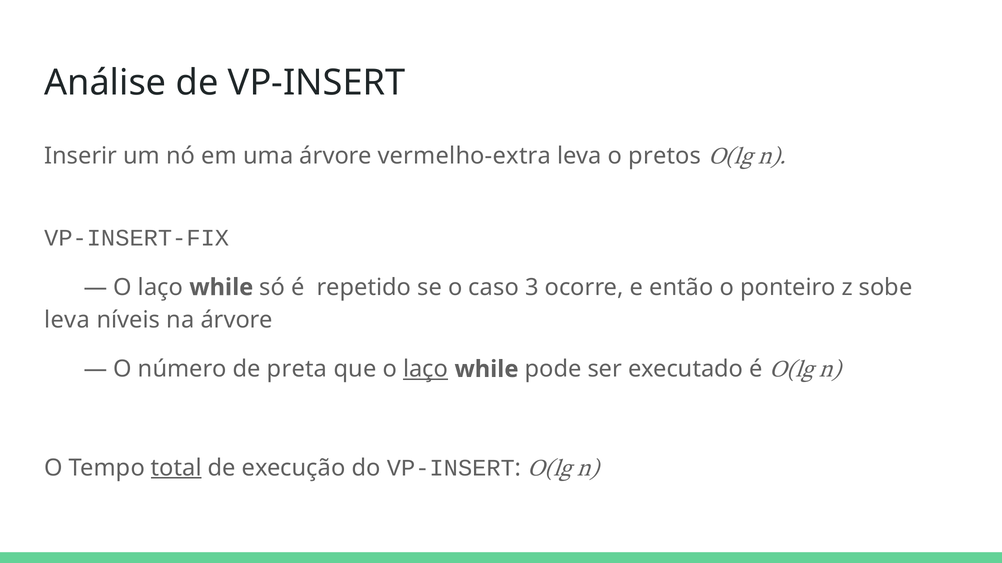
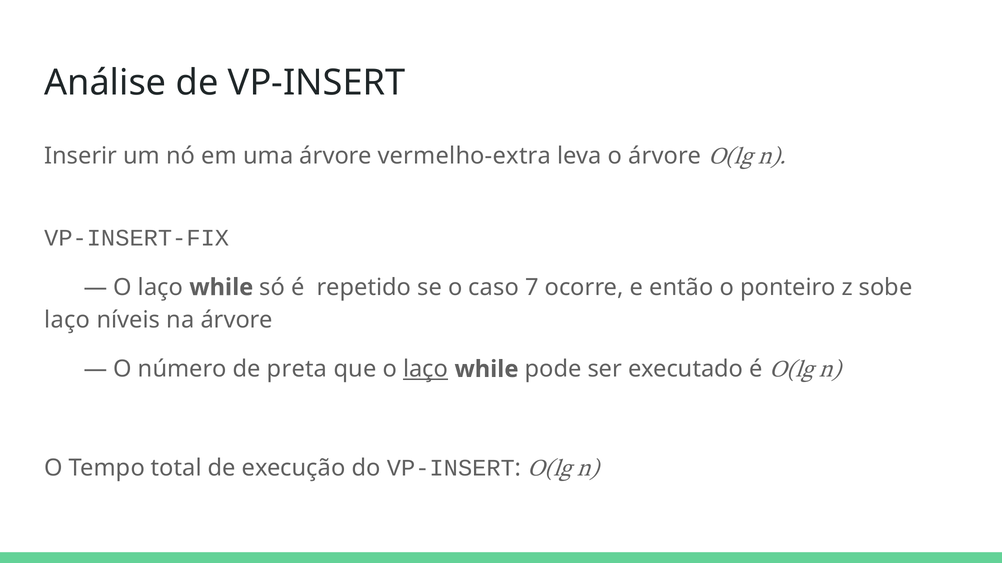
o pretos: pretos -> árvore
3: 3 -> 7
leva at (67, 320): leva -> laço
total underline: present -> none
